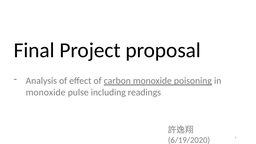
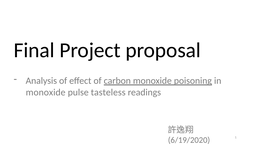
including: including -> tasteless
